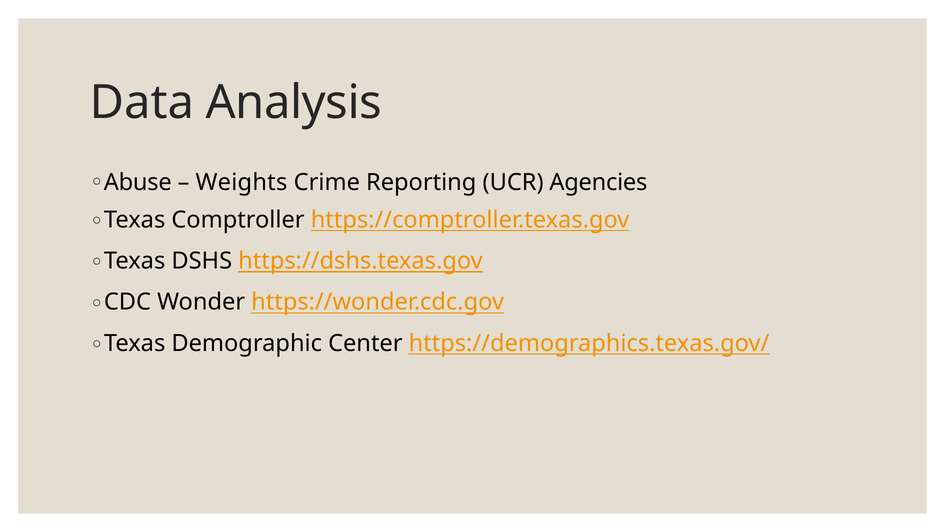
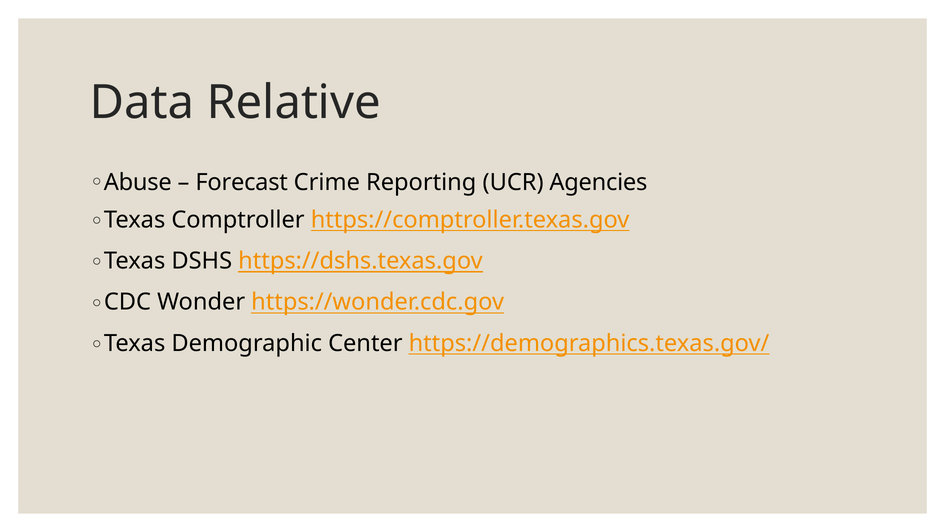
Analysis: Analysis -> Relative
Weights: Weights -> Forecast
